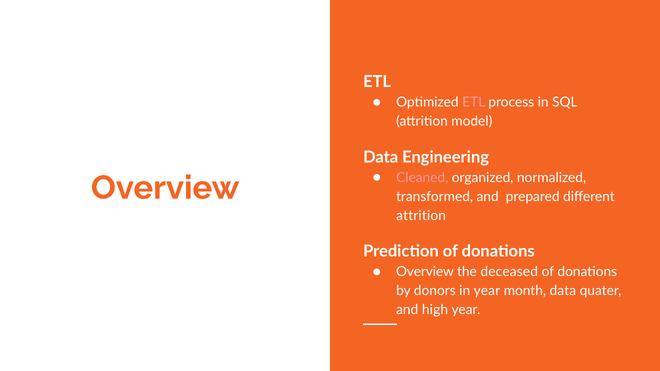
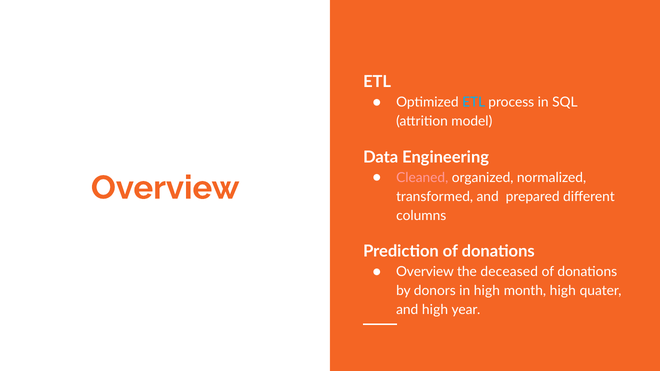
ETL at (474, 102) colour: pink -> light blue
attrition at (421, 216): attrition -> columns
in year: year -> high
month data: data -> high
